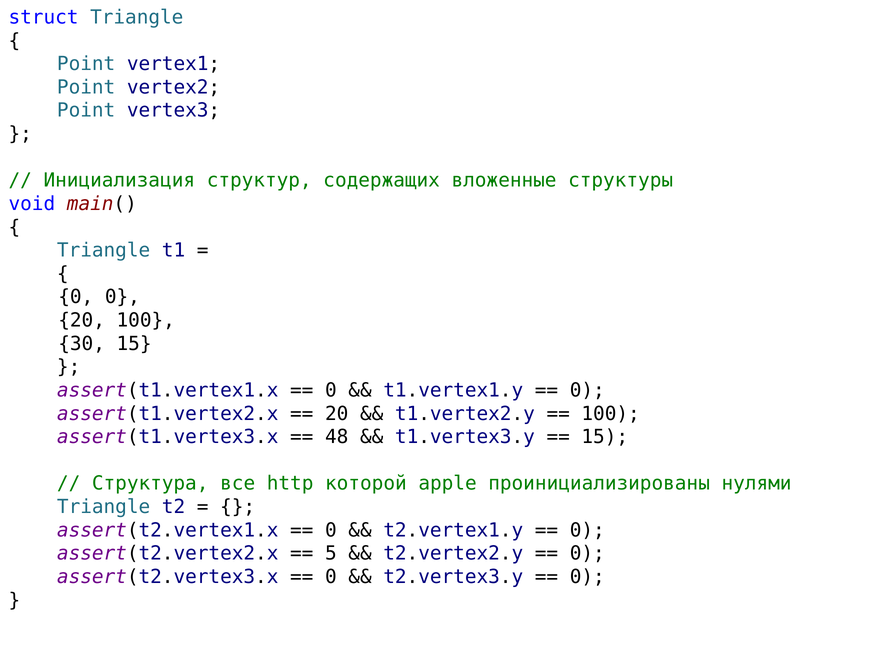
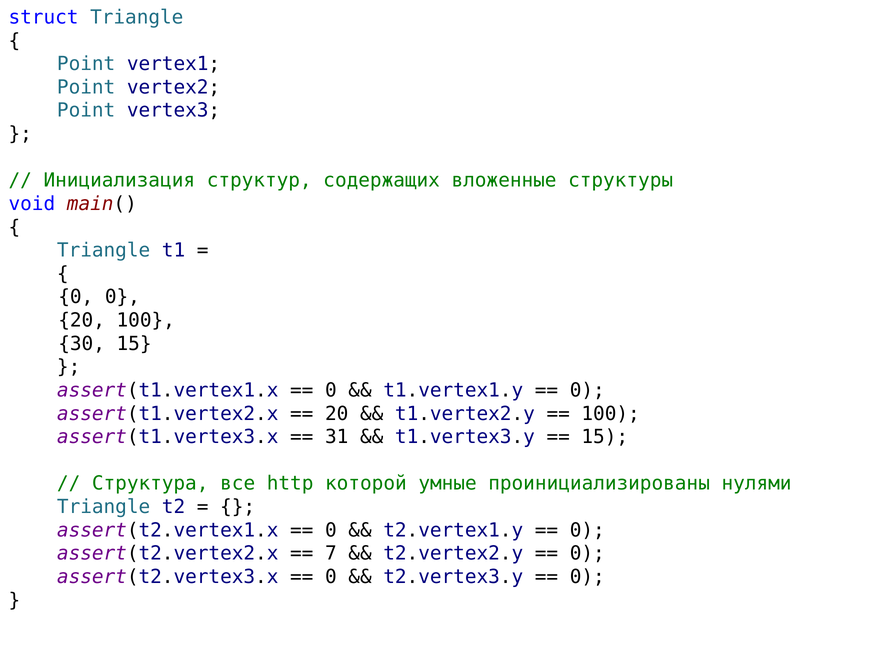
48: 48 -> 31
apple: apple -> умные
5: 5 -> 7
